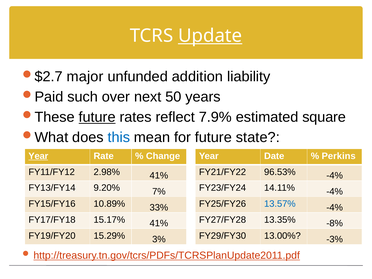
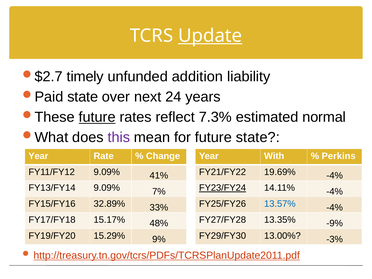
major: major -> timely
such at (83, 97): such -> state
50: 50 -> 24
7.9%: 7.9% -> 7.3%
square: square -> normal
this colour: blue -> purple
Year at (38, 156) underline: present -> none
Date: Date -> With
FY11/FY12 2.98%: 2.98% -> 9.09%
96.53%: 96.53% -> 19.69%
FY13/FY14 9.20%: 9.20% -> 9.09%
FY23/FY24 underline: none -> present
10.89%: 10.89% -> 32.89%
15.17% 41%: 41% -> 48%
-8%: -8% -> -9%
3%: 3% -> 9%
